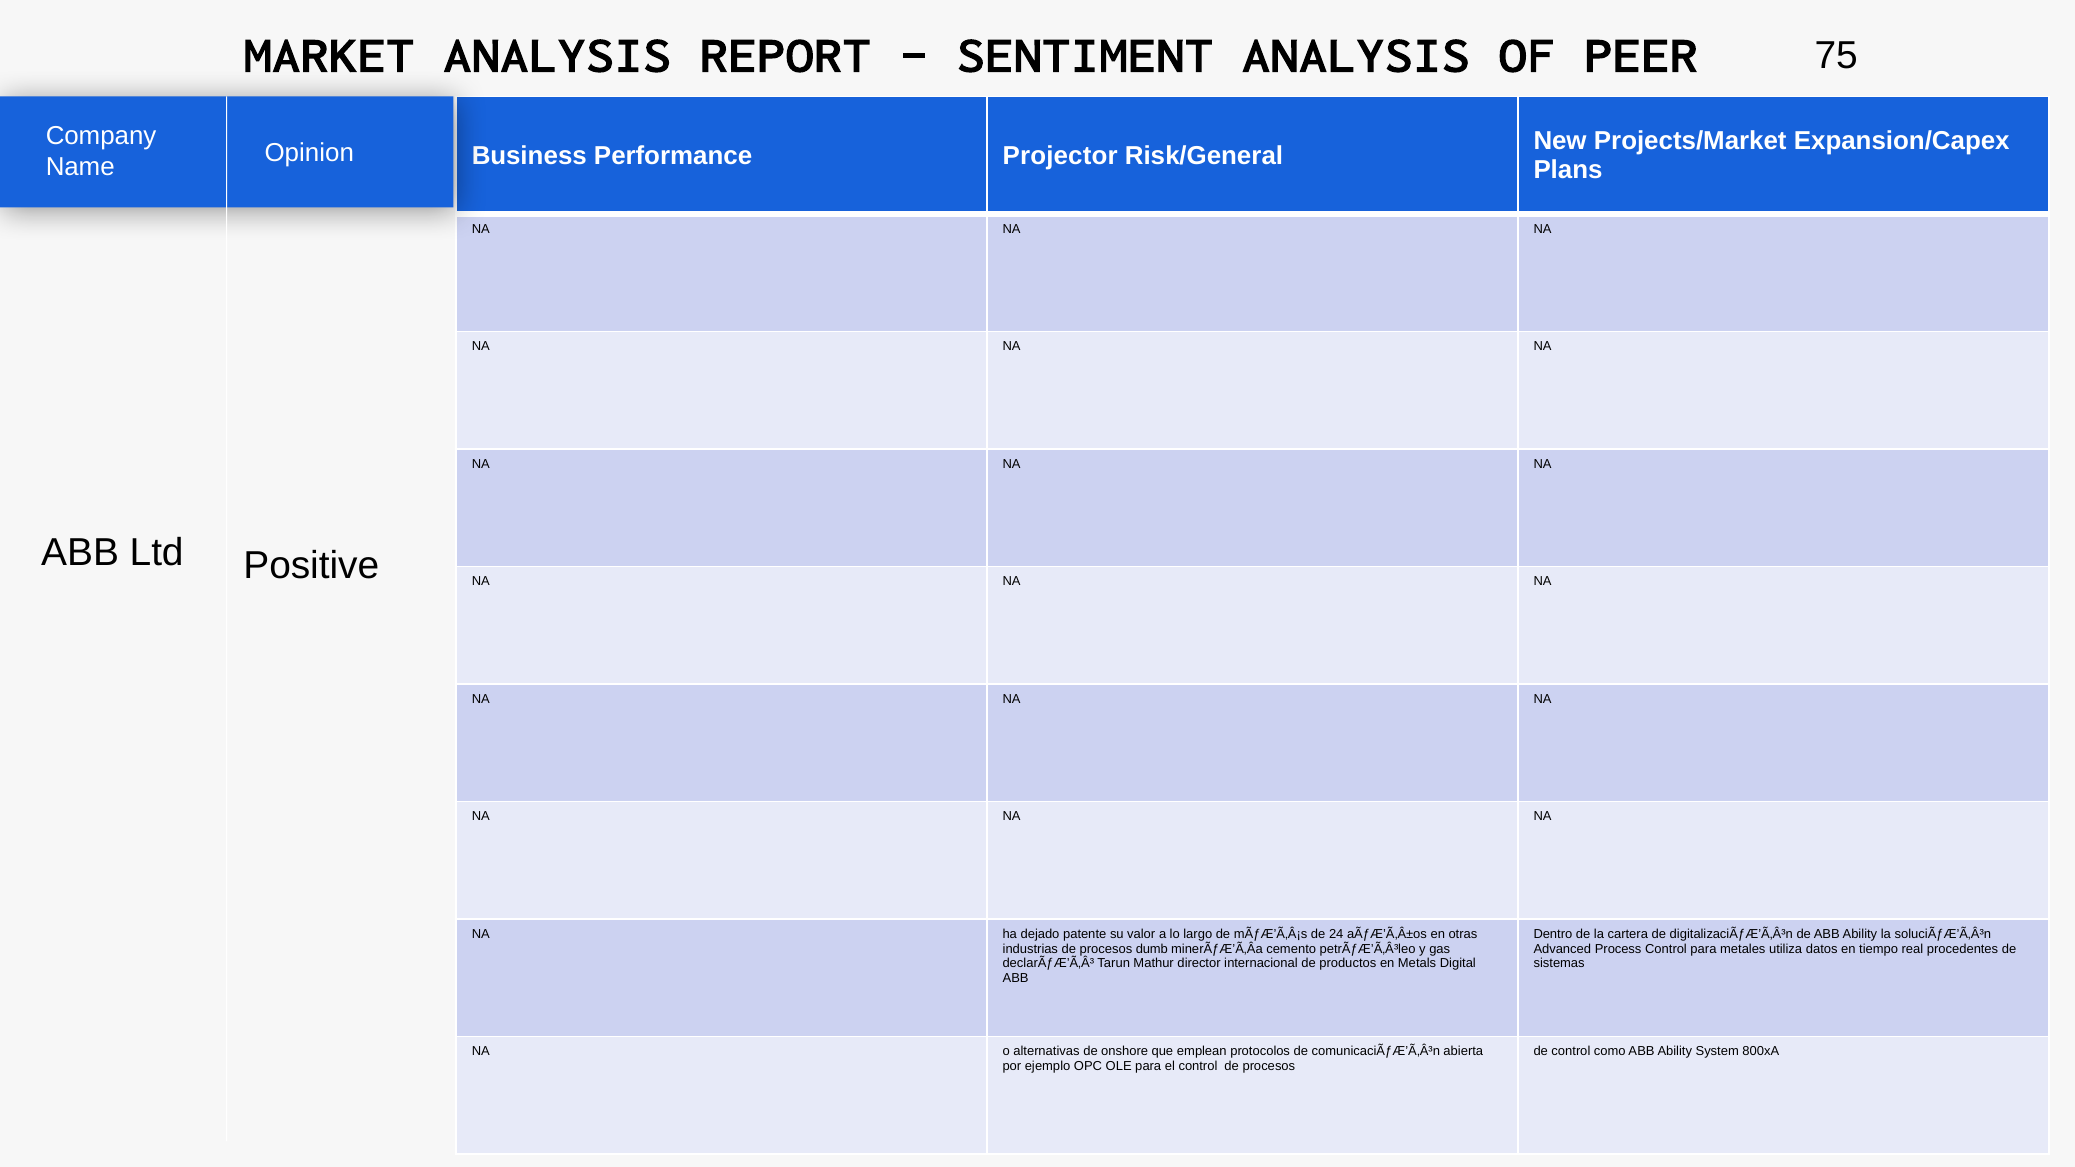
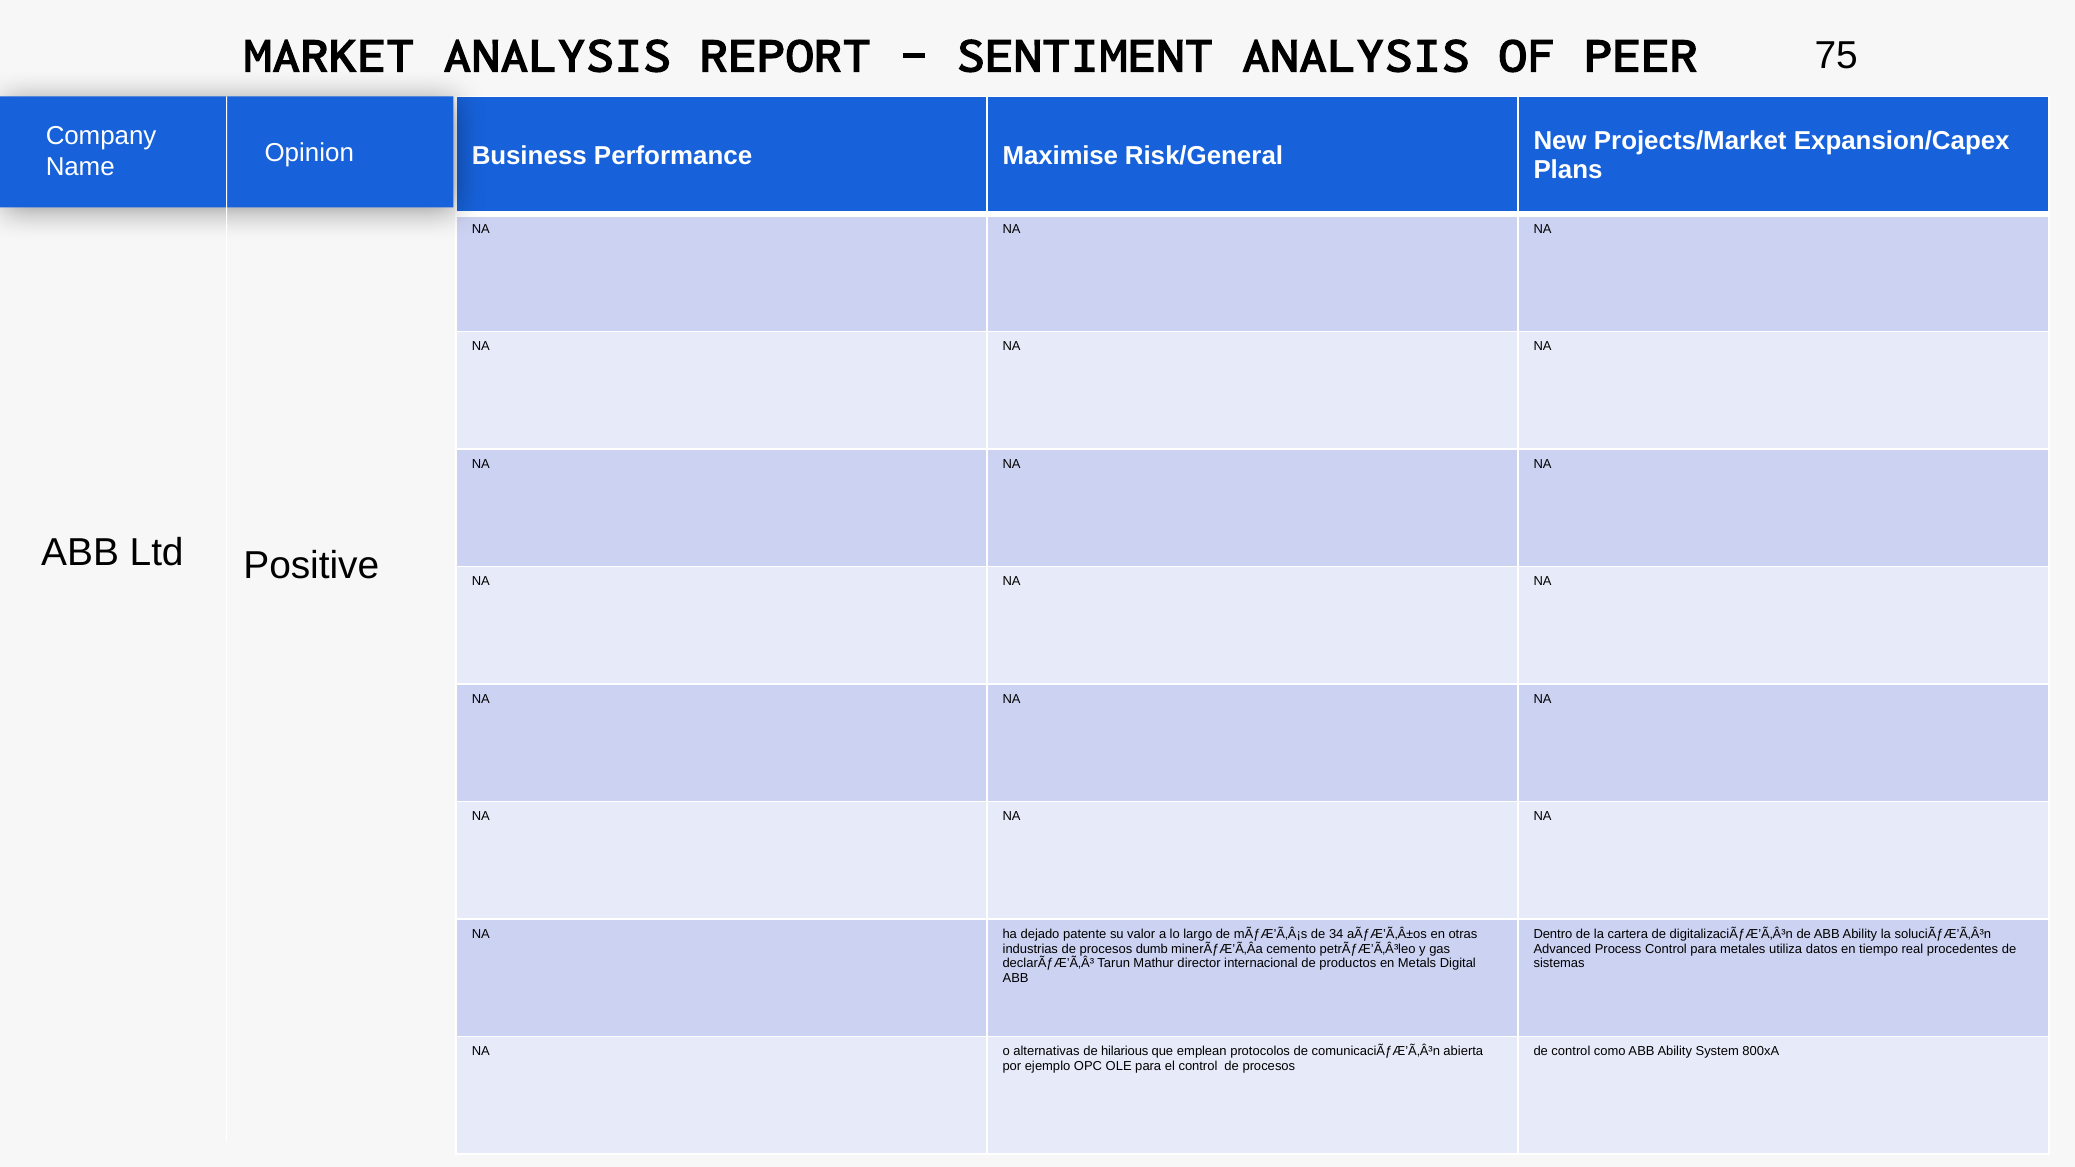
Projector: Projector -> Maximise
24: 24 -> 34
onshore: onshore -> hilarious
